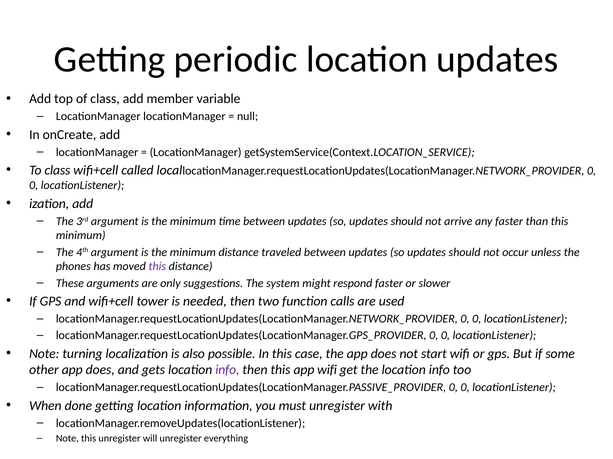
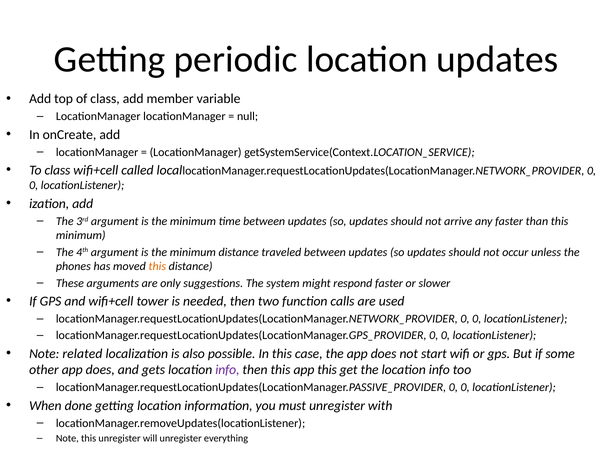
this at (157, 267) colour: purple -> orange
turning: turning -> related
app wifi: wifi -> this
